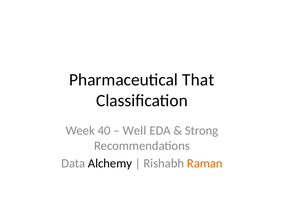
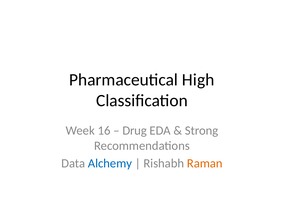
That: That -> High
40: 40 -> 16
Well: Well -> Drug
Alchemy colour: black -> blue
